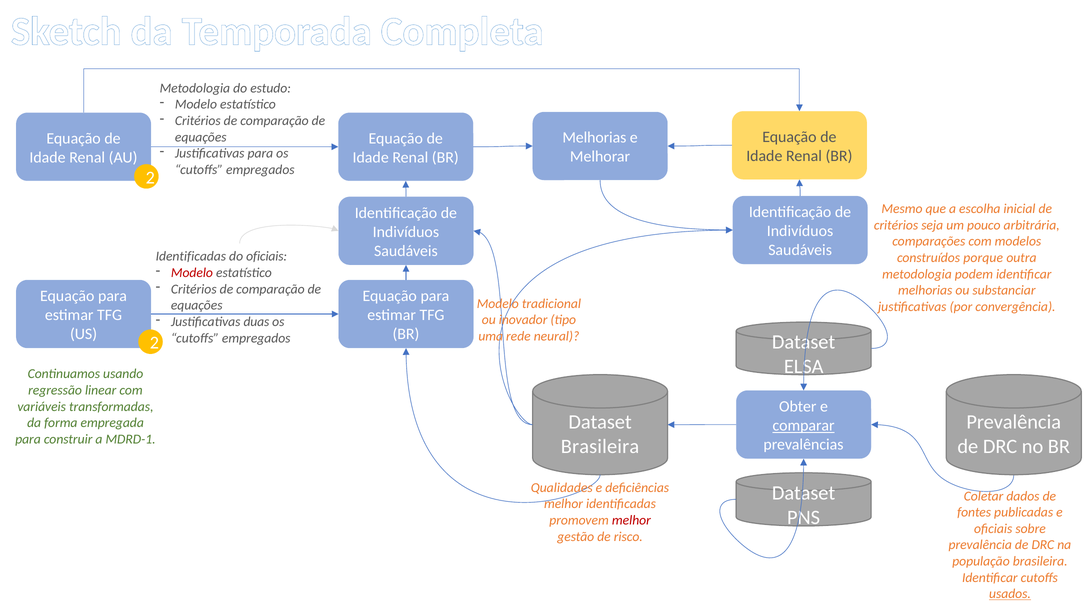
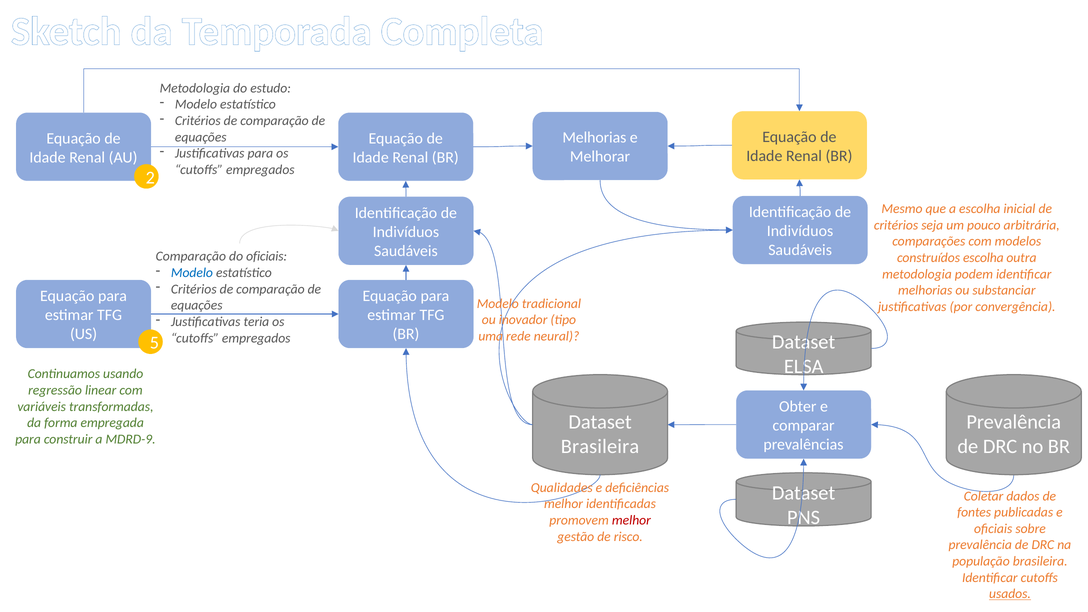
Identificadas at (191, 257): Identificadas -> Comparação
construídos porque: porque -> escolha
Modelo at (192, 273) colour: red -> blue
duas: duas -> teria
US 2: 2 -> 5
comparar underline: present -> none
MDRD-1: MDRD-1 -> MDRD-9
